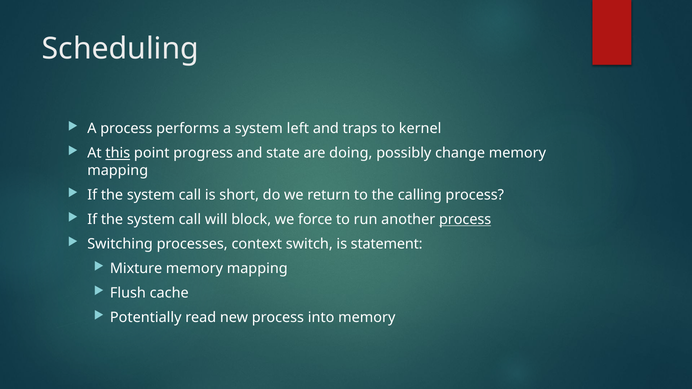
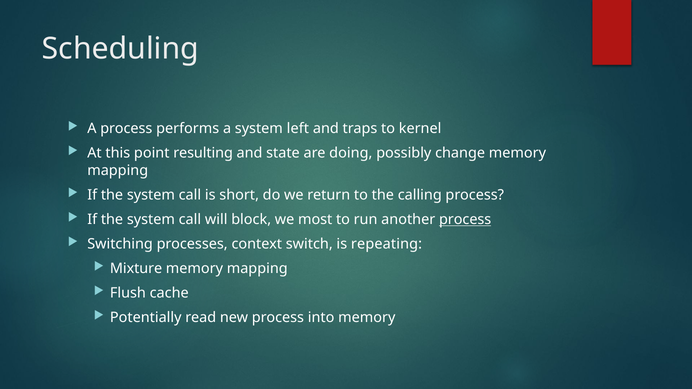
this underline: present -> none
progress: progress -> resulting
force: force -> most
statement: statement -> repeating
